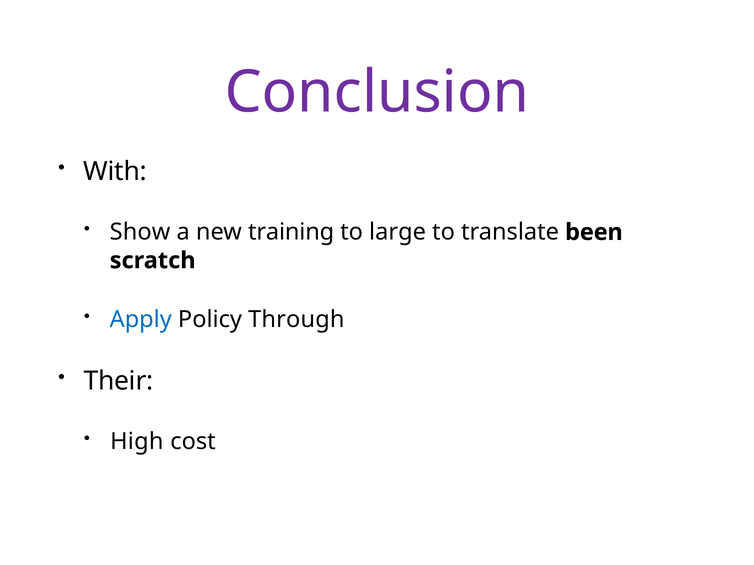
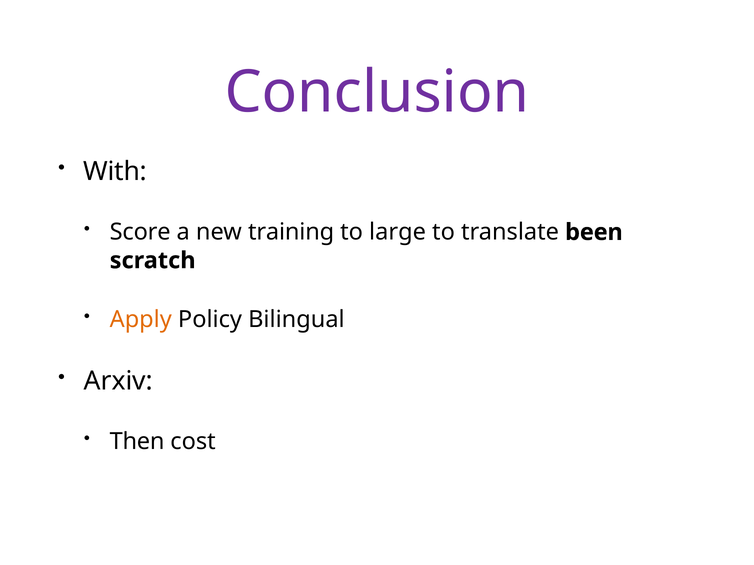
Show: Show -> Score
Apply colour: blue -> orange
Through: Through -> Bilingual
Their: Their -> Arxiv
High: High -> Then
